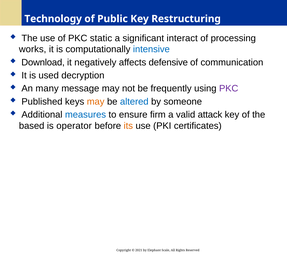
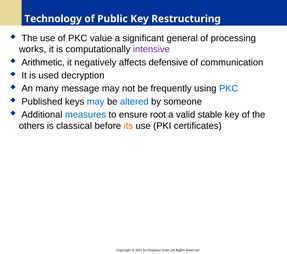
static: static -> value
interact: interact -> general
intensive colour: blue -> purple
Download: Download -> Arithmetic
PKC at (229, 89) colour: purple -> blue
may at (96, 102) colour: orange -> blue
firm: firm -> root
attack: attack -> stable
based: based -> others
operator: operator -> classical
